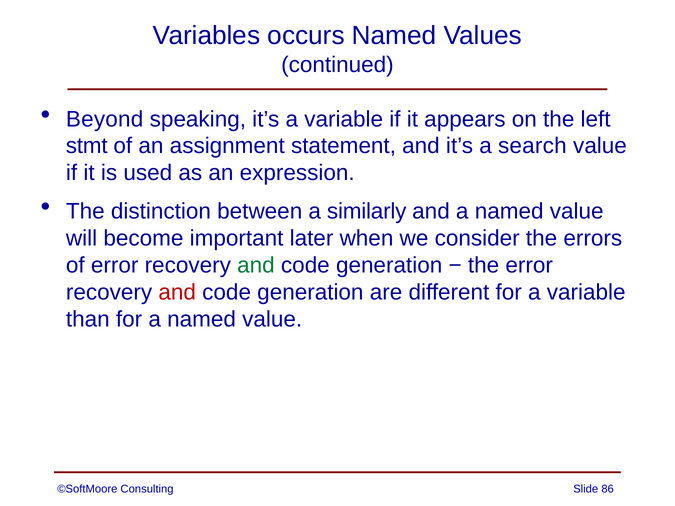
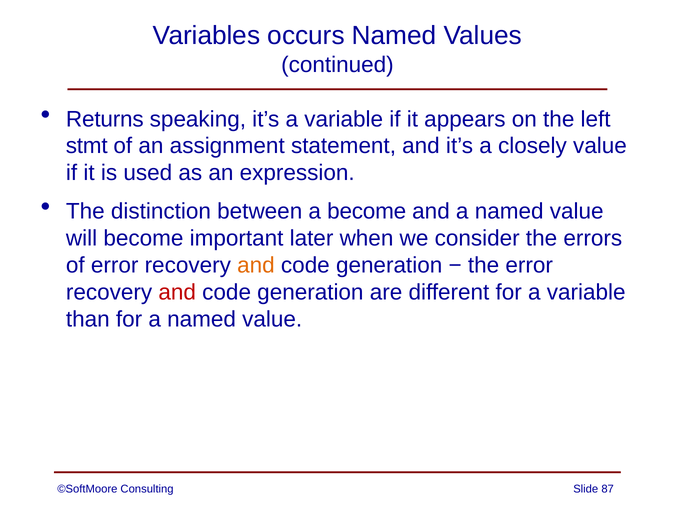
Beyond: Beyond -> Returns
search: search -> closely
a similarly: similarly -> become
and at (256, 265) colour: green -> orange
86: 86 -> 87
